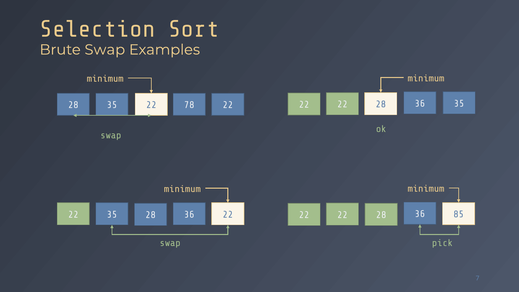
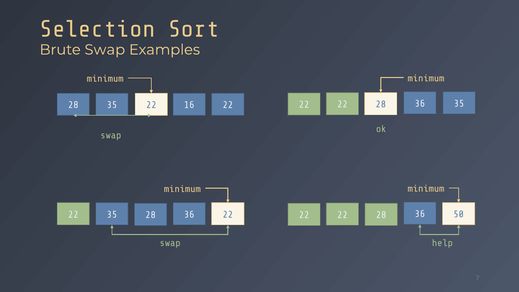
78: 78 -> 16
85: 85 -> 50
pick: pick -> help
